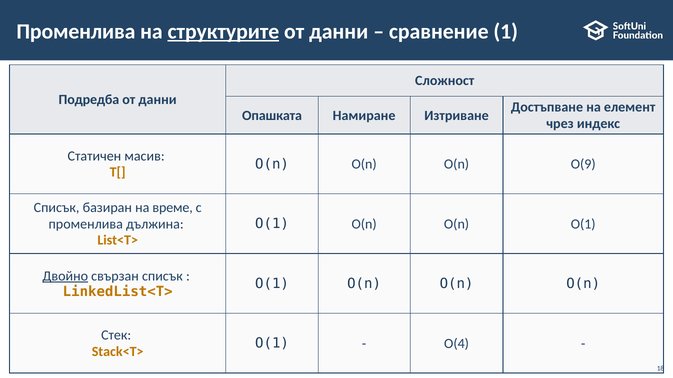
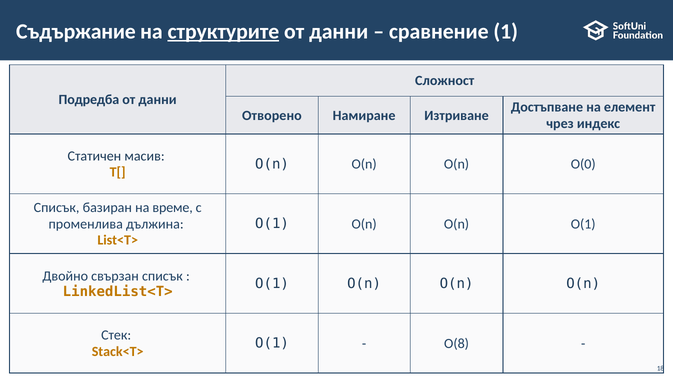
Променлива at (76, 31): Променлива -> Съдържание
Опашката: Опашката -> Отворено
O(9: O(9 -> O(0
Двойно underline: present -> none
O(4: O(4 -> O(8
